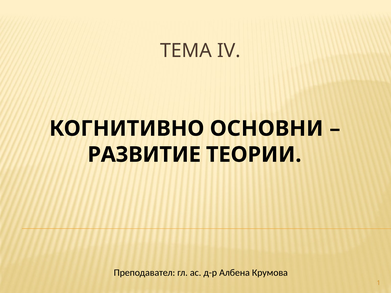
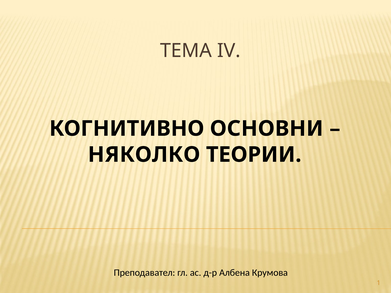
РАЗВИТИЕ: РАЗВИТИЕ -> НЯКОЛКО
